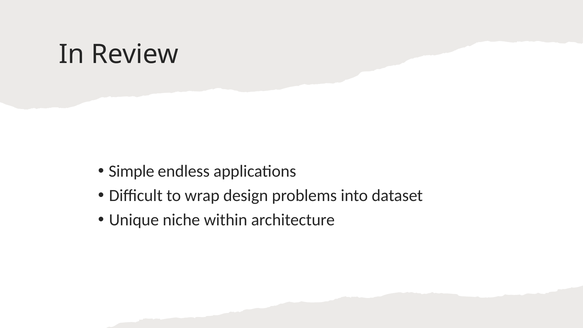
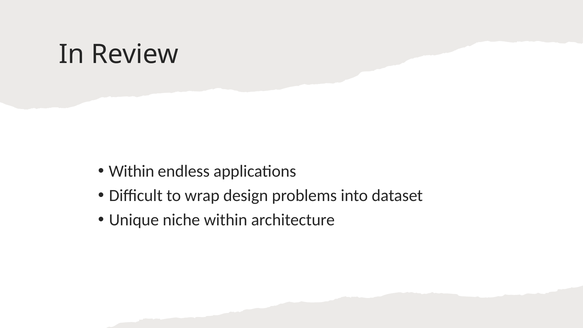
Simple at (132, 171): Simple -> Within
